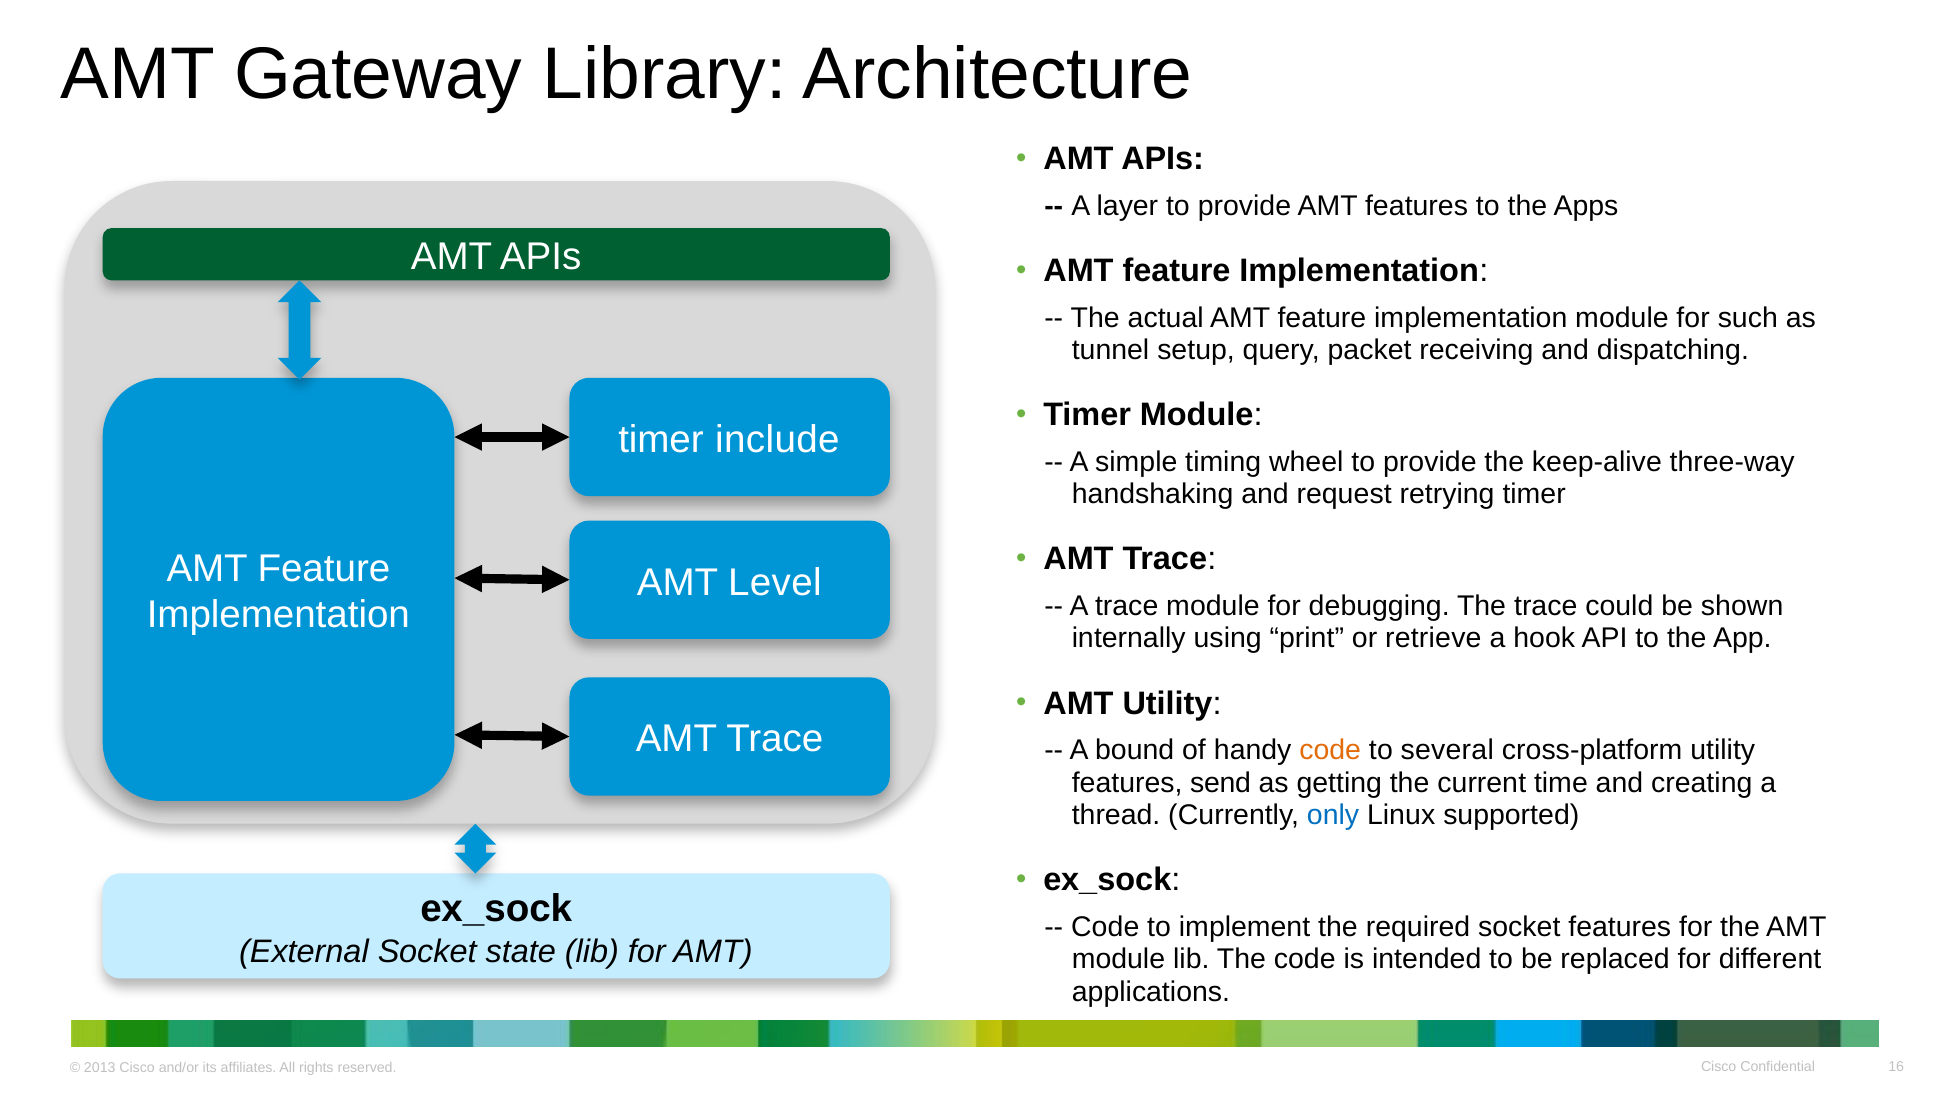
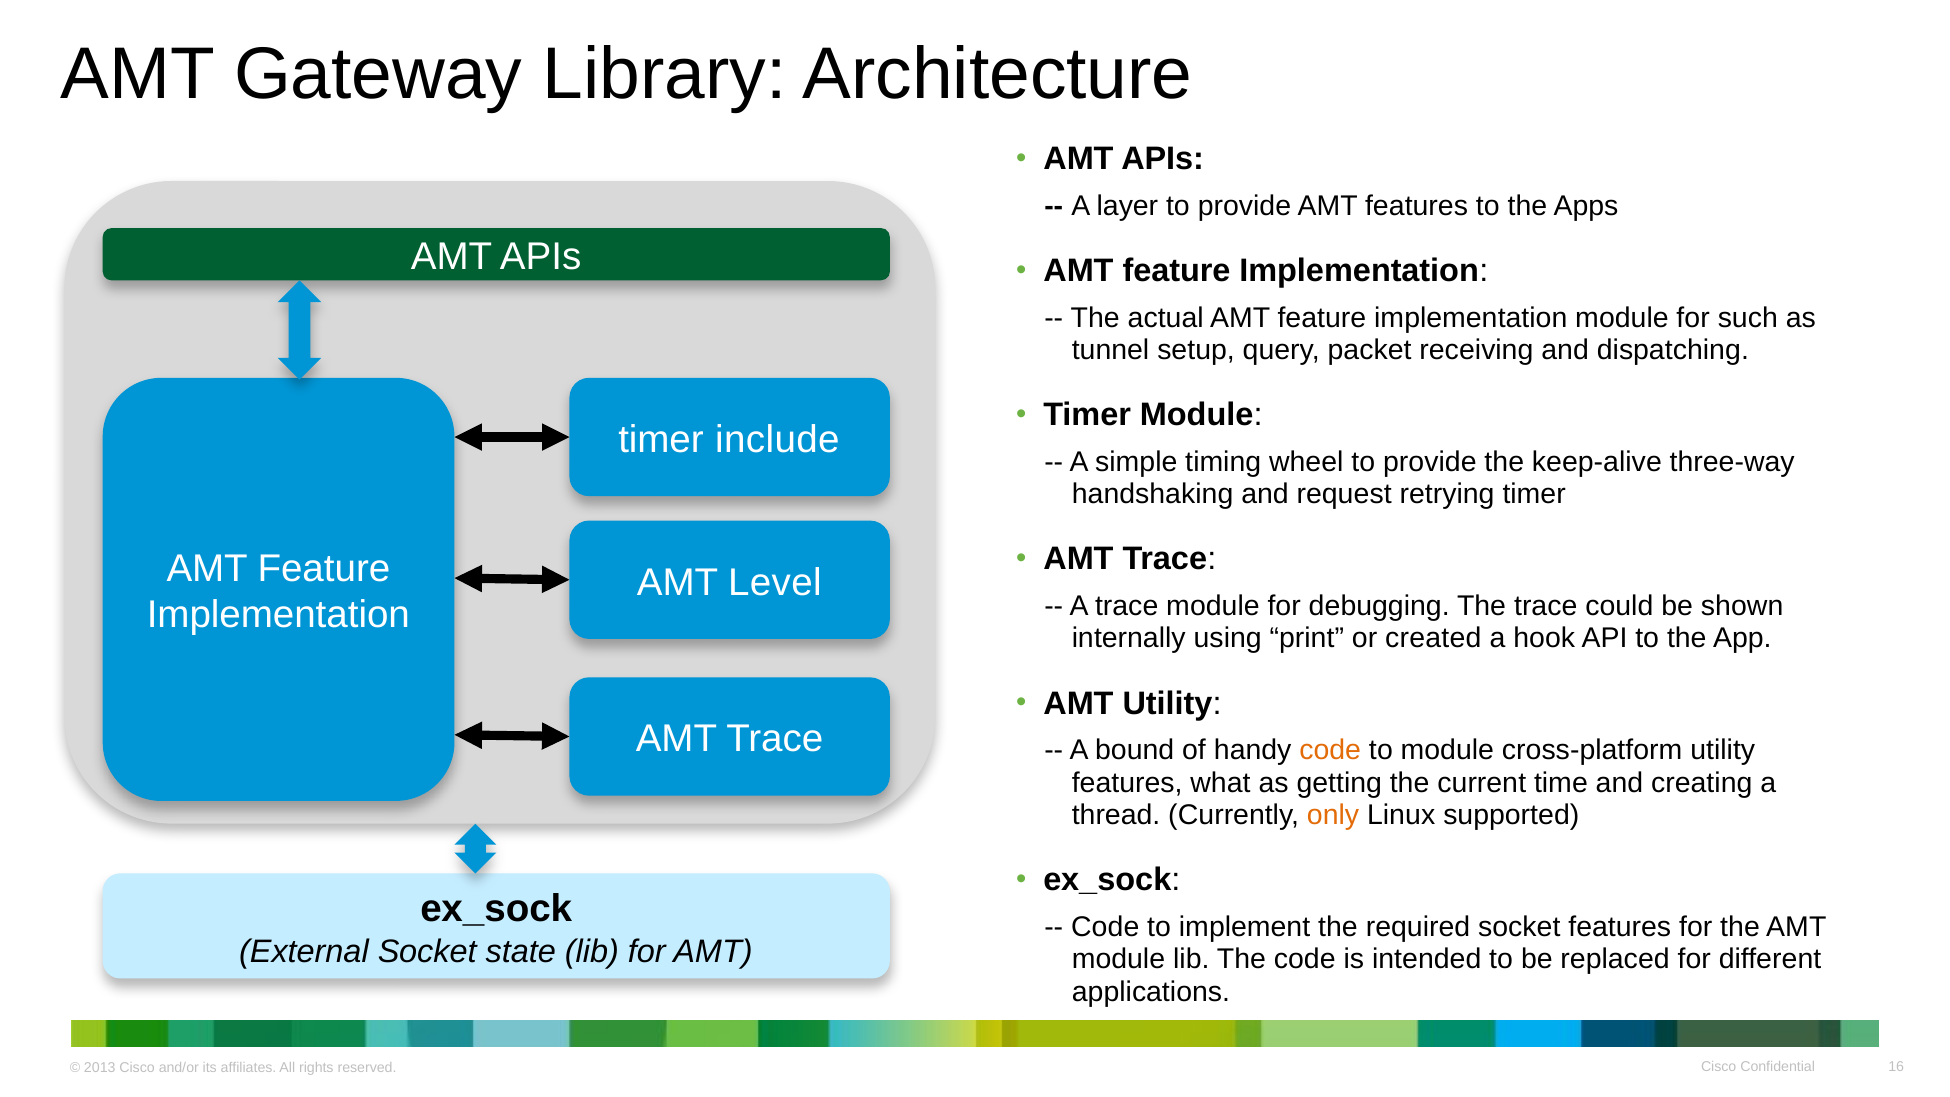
retrieve: retrieve -> created
to several: several -> module
send: send -> what
only colour: blue -> orange
